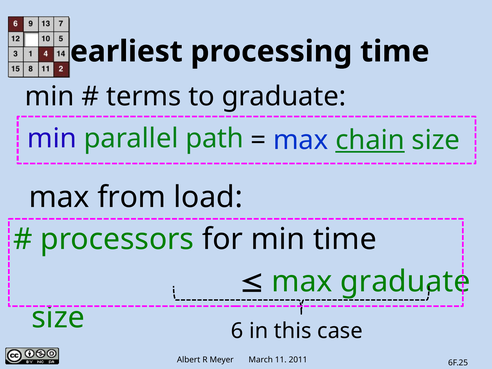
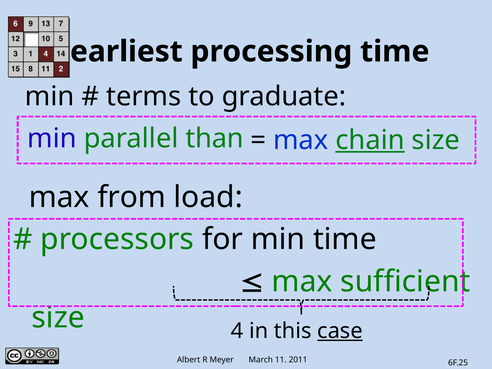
path: path -> than
max graduate: graduate -> sufficient
6: 6 -> 4
case underline: none -> present
